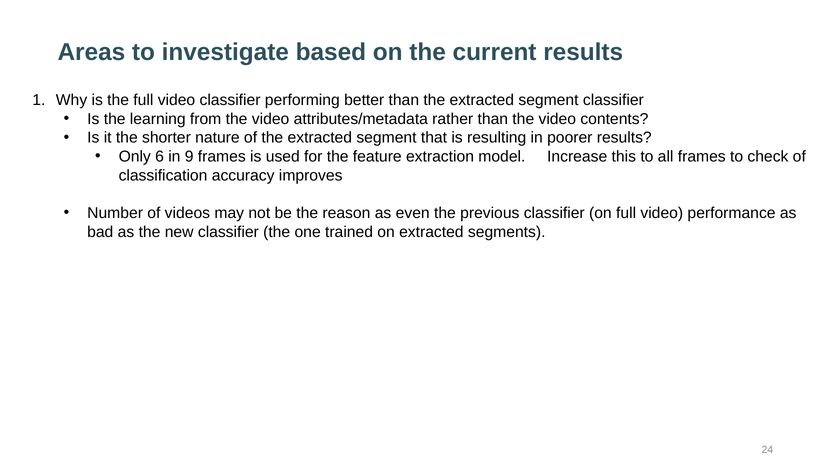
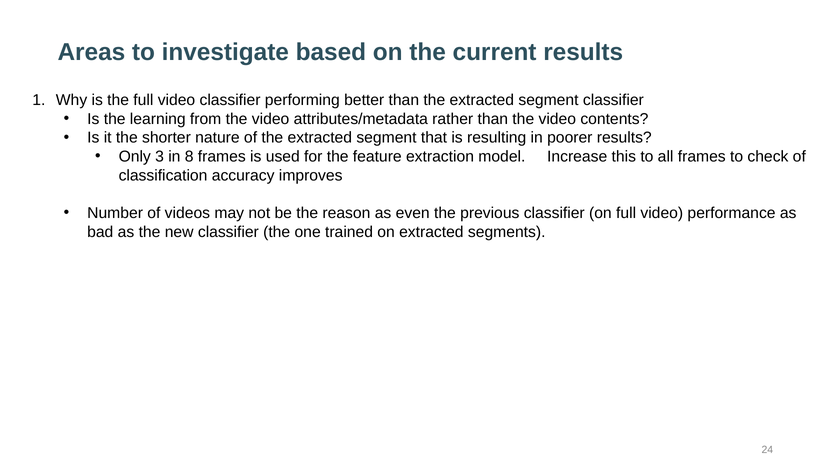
6: 6 -> 3
9: 9 -> 8
